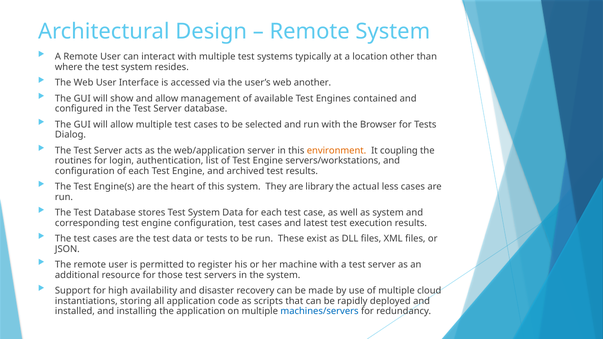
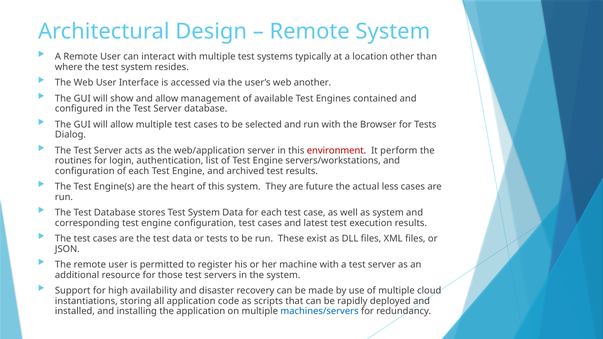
environment colour: orange -> red
coupling: coupling -> perform
library: library -> future
